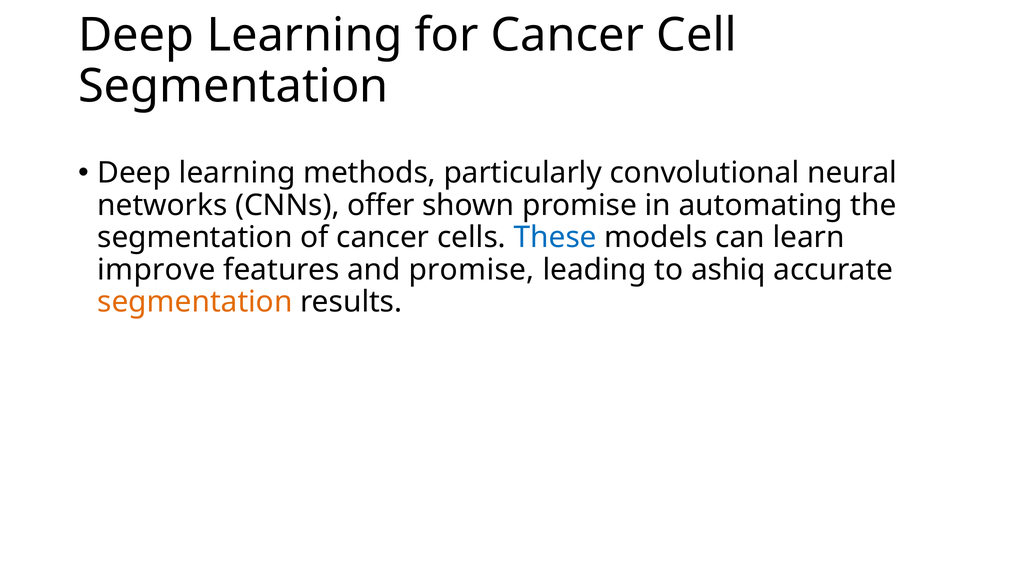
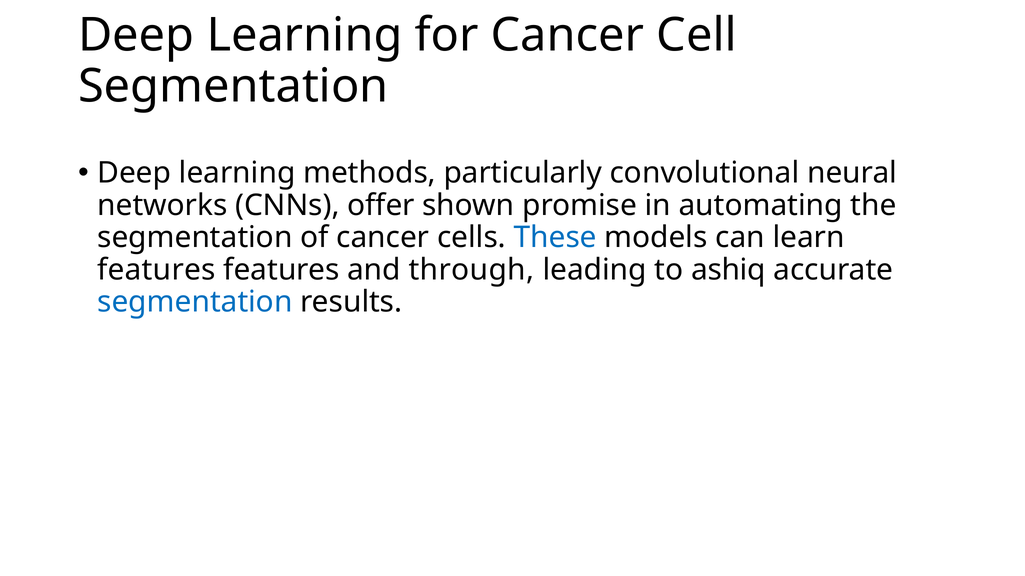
improve at (156, 270): improve -> features
and promise: promise -> through
segmentation at (195, 302) colour: orange -> blue
